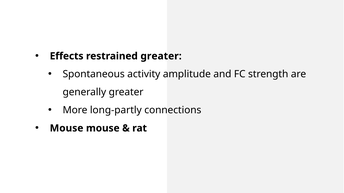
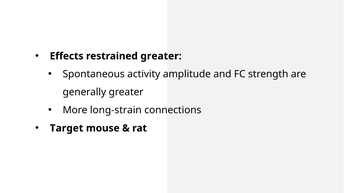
long-partly: long-partly -> long-strain
Mouse at (67, 129): Mouse -> Target
